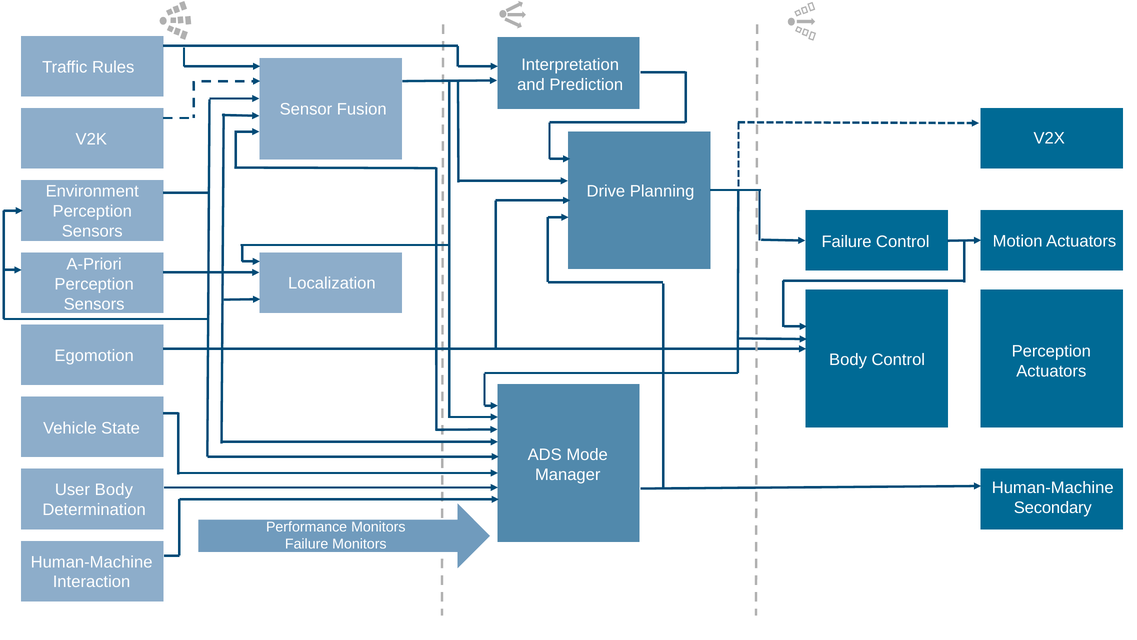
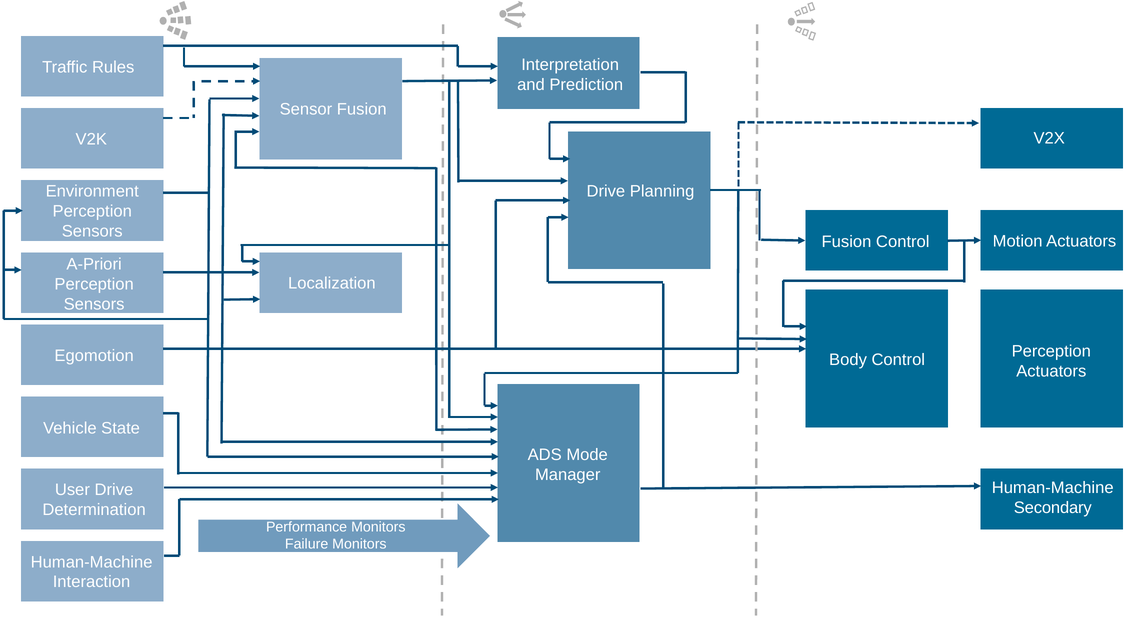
Failure at (847, 242): Failure -> Fusion
User Body: Body -> Drive
